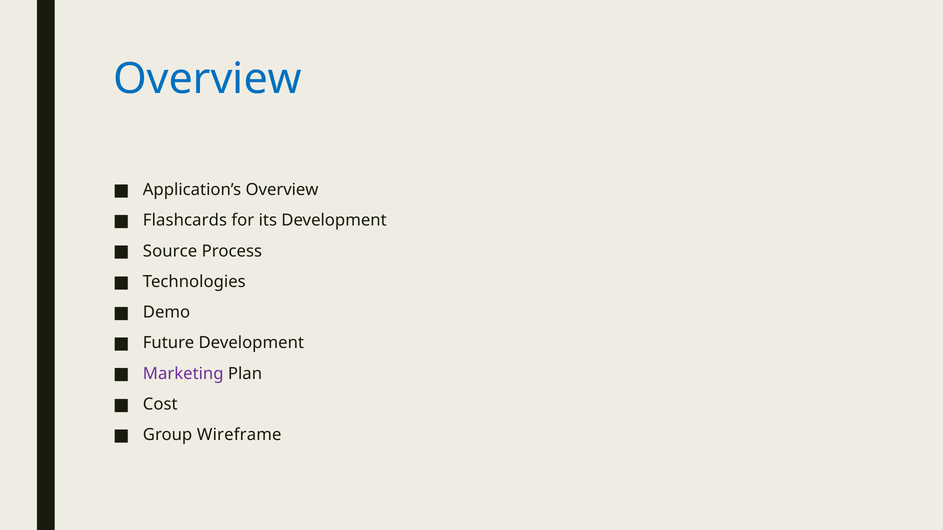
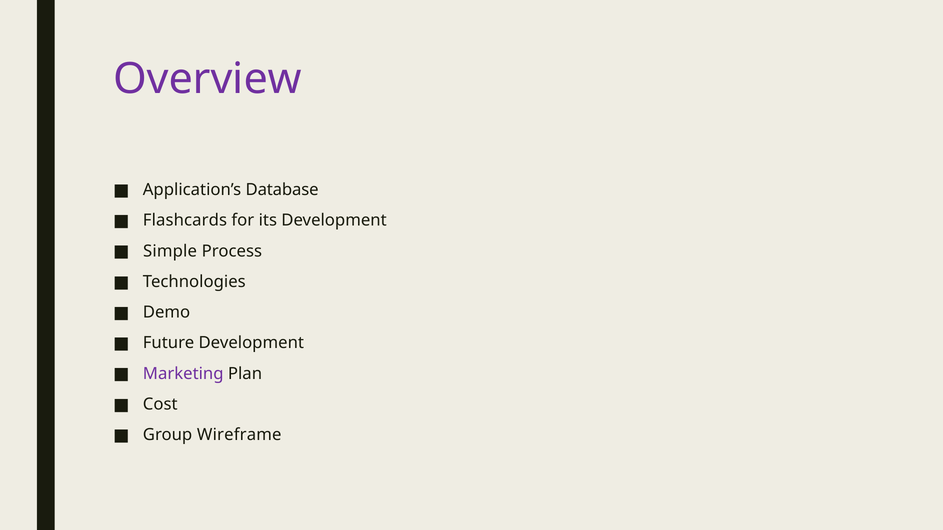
Overview at (207, 79) colour: blue -> purple
Application’s Overview: Overview -> Database
Source: Source -> Simple
